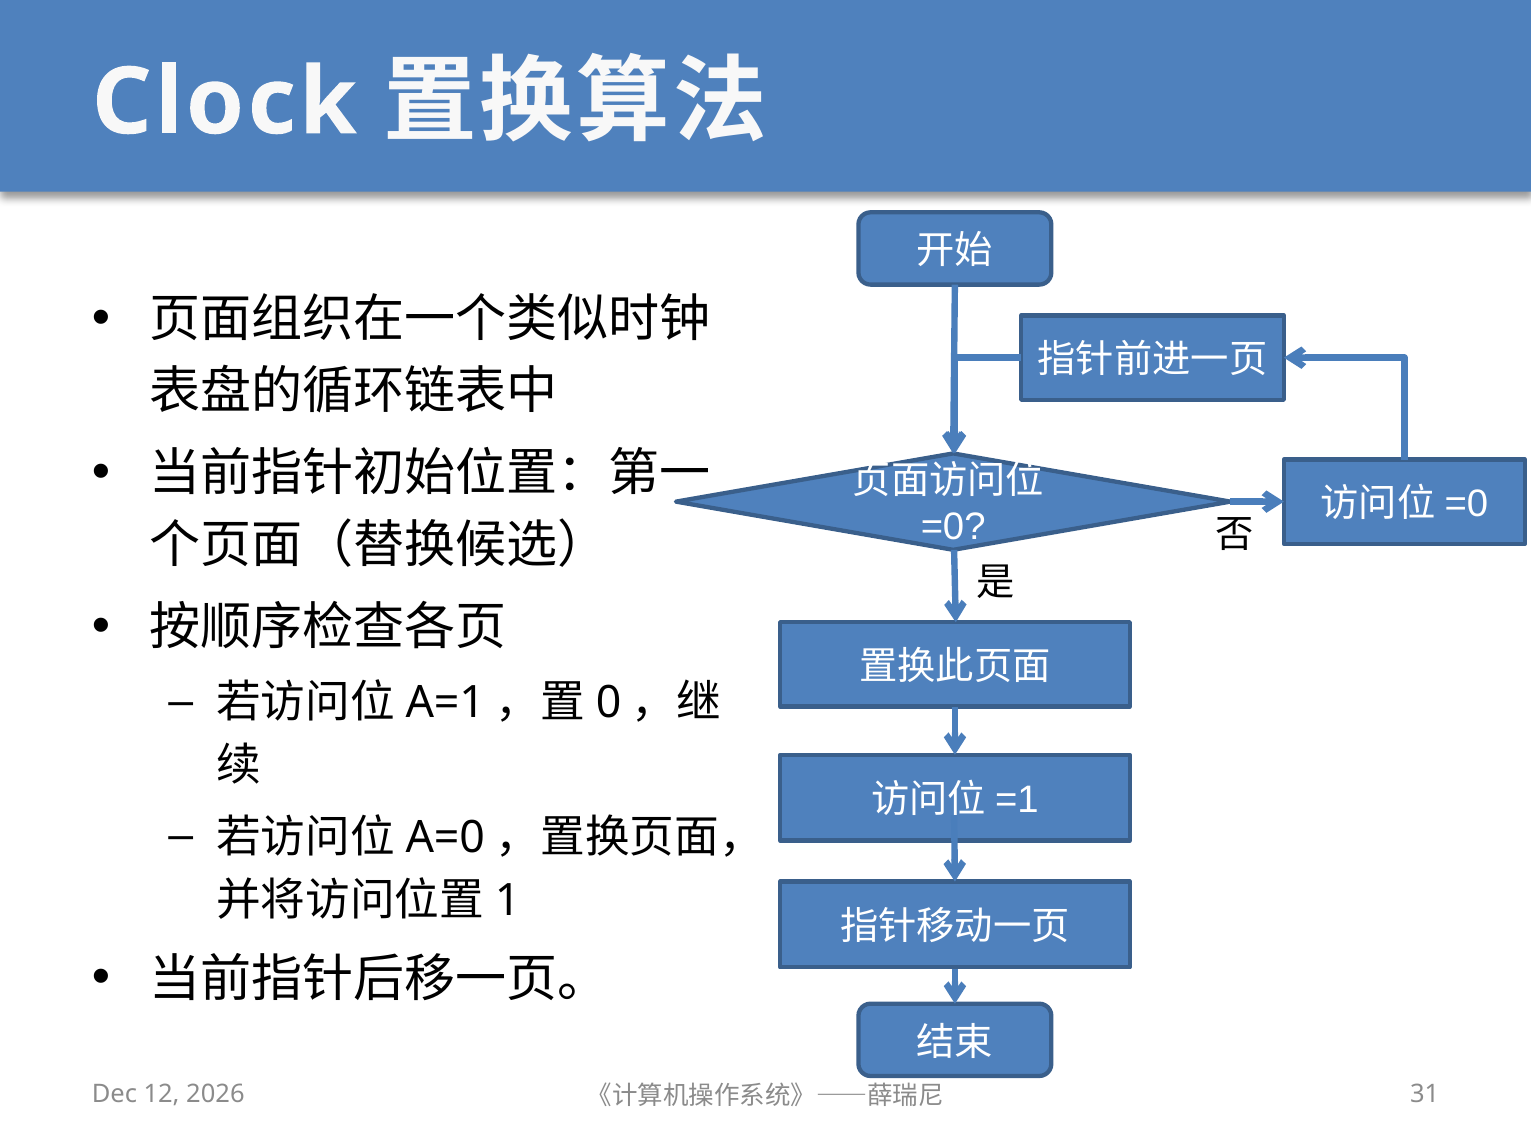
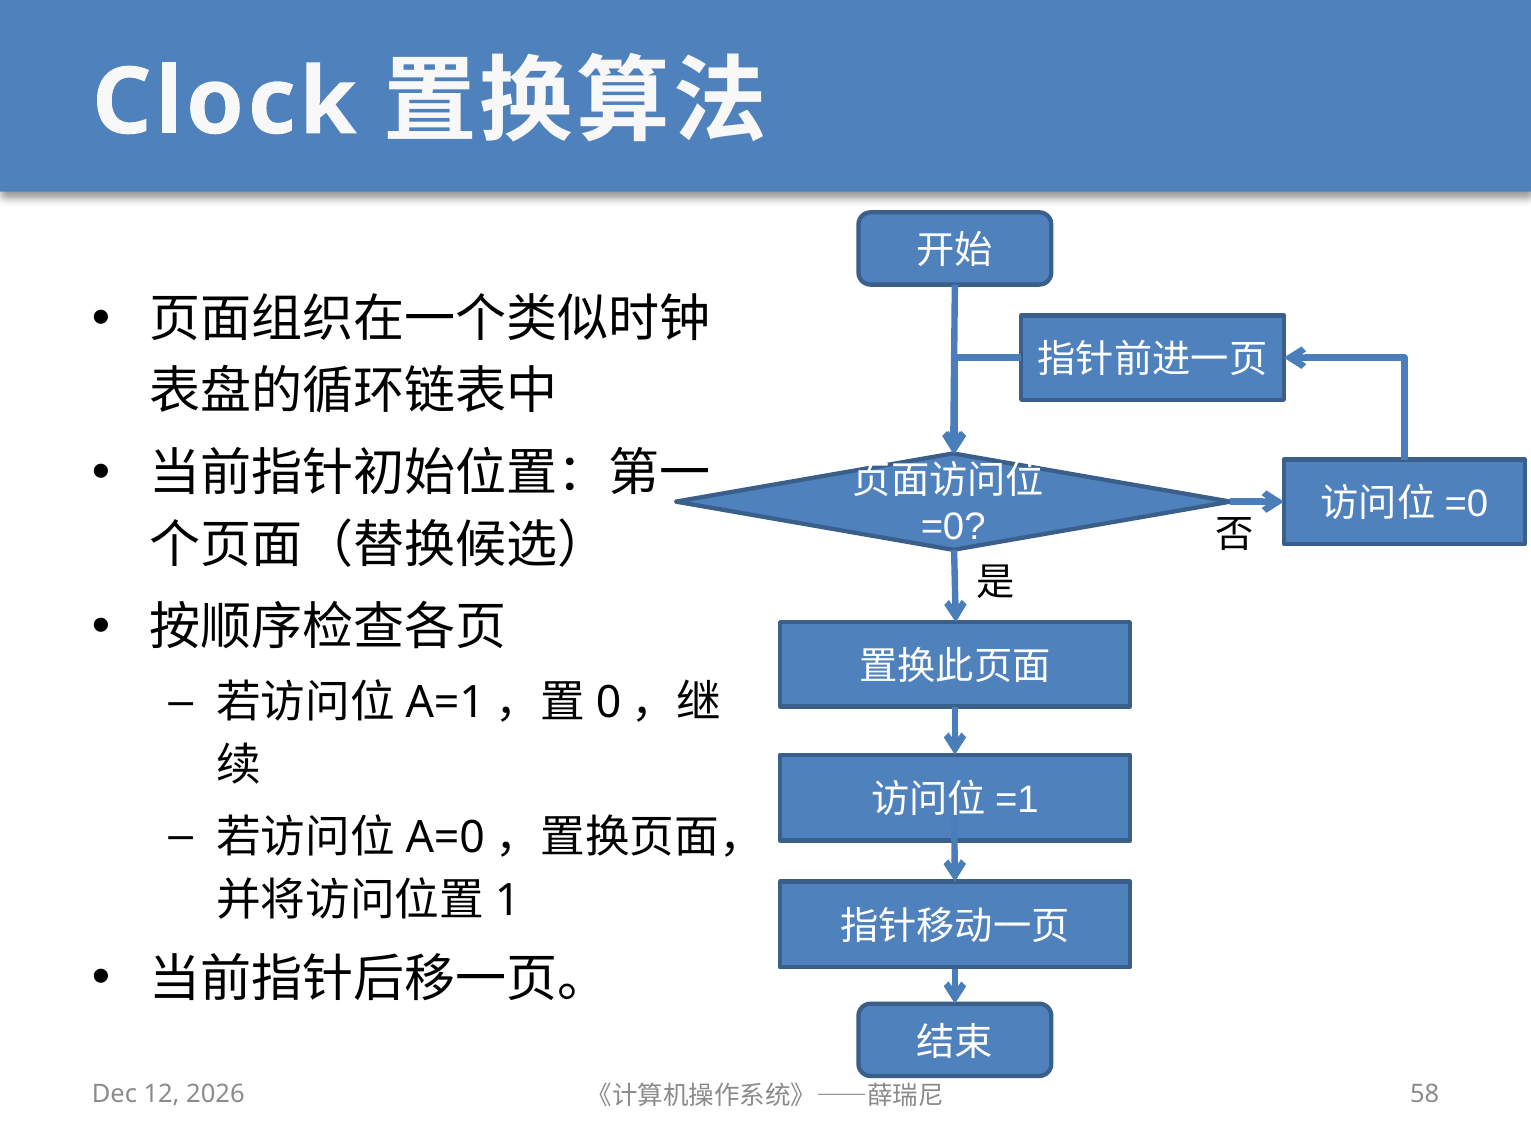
31: 31 -> 58
